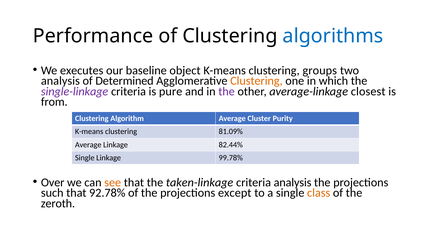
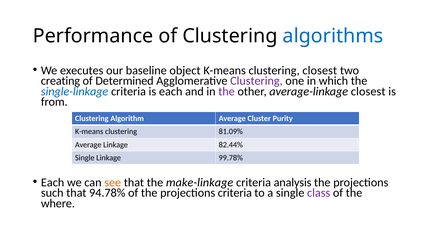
clustering groups: groups -> closest
analysis at (60, 81): analysis -> creating
Clustering at (256, 81) colour: orange -> purple
single-linkage colour: purple -> blue
is pure: pure -> each
Over at (53, 183): Over -> Each
taken-linkage: taken-linkage -> make-linkage
92.78%: 92.78% -> 94.78%
projections except: except -> criteria
class colour: orange -> purple
zeroth: zeroth -> where
